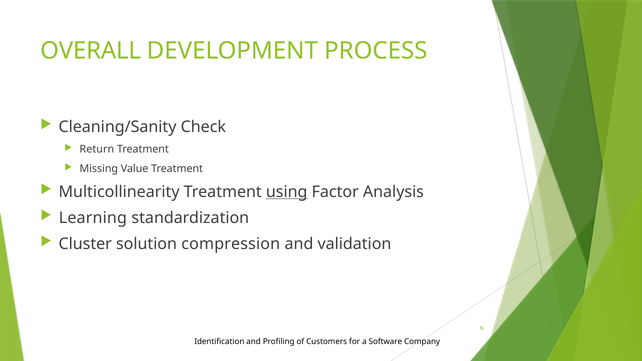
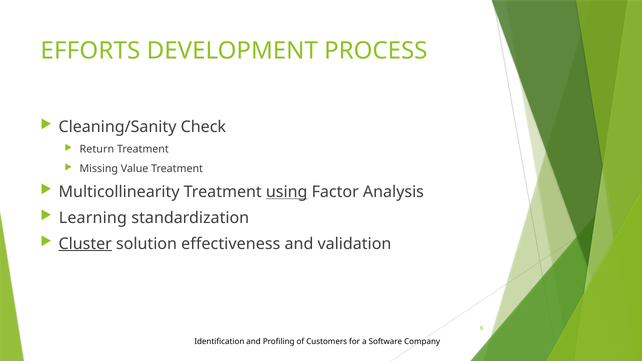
OVERALL: OVERALL -> EFFORTS
Cluster underline: none -> present
compression: compression -> effectiveness
